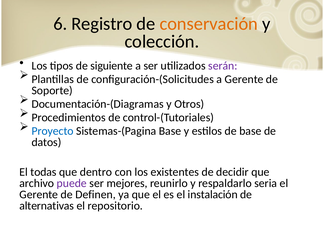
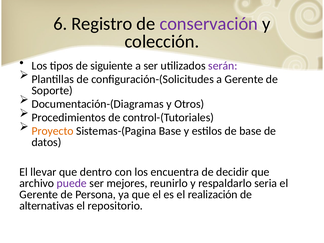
conservación colour: orange -> purple
Proyecto colour: blue -> orange
todas: todas -> llevar
existentes: existentes -> encuentra
Definen: Definen -> Persona
instalación: instalación -> realización
